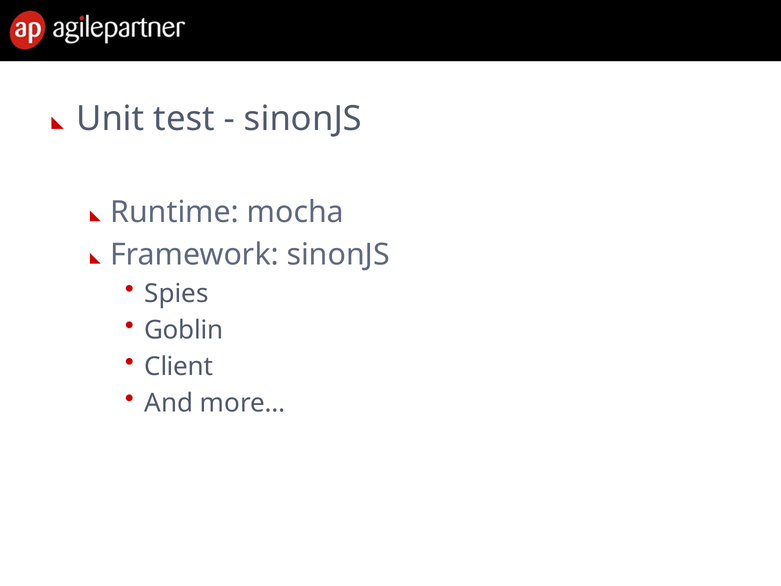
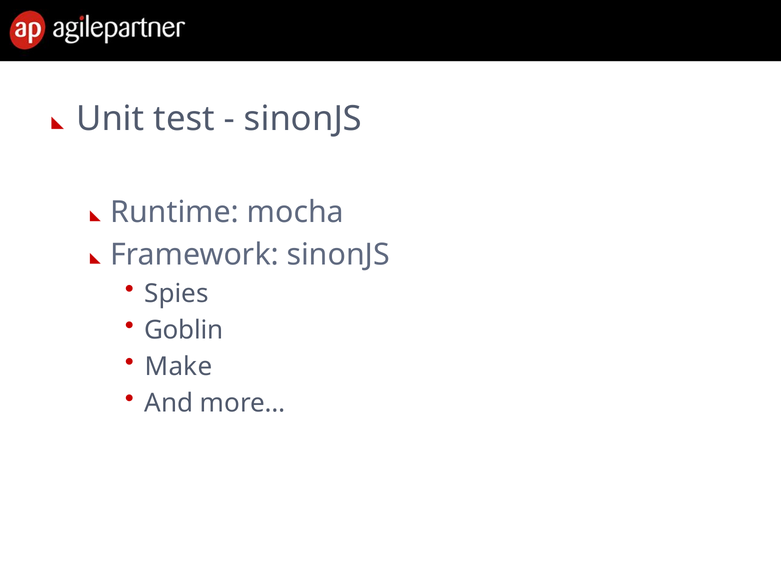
Client: Client -> Make
